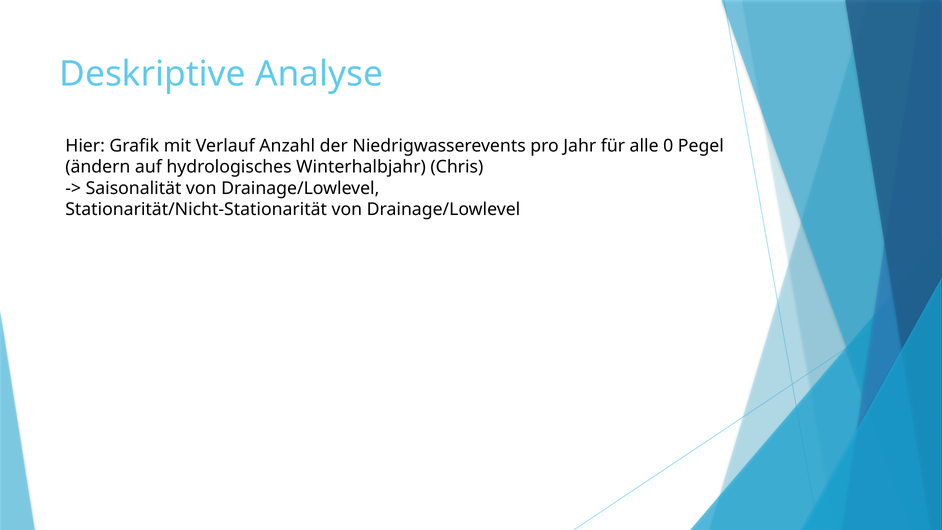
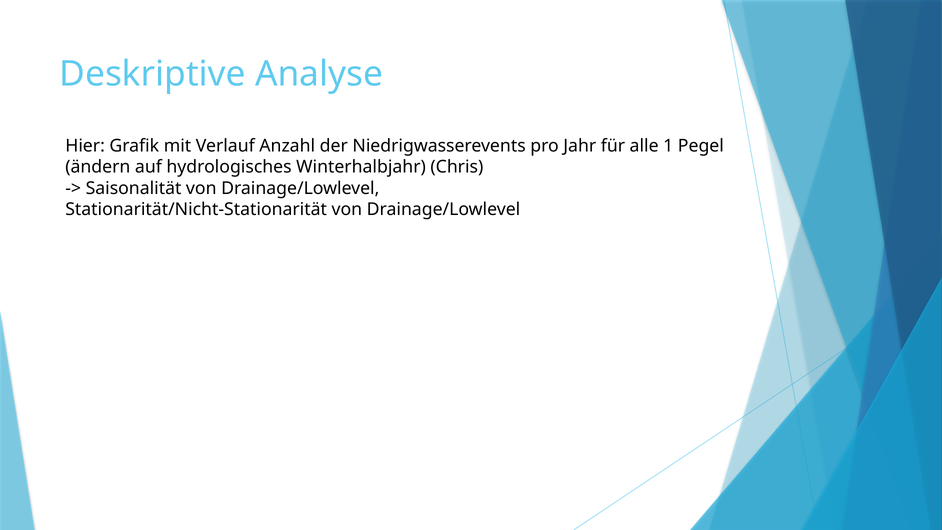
0: 0 -> 1
